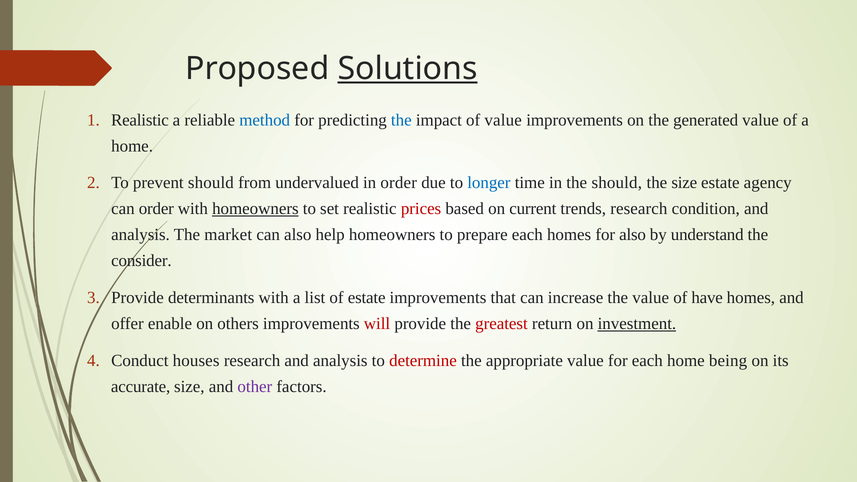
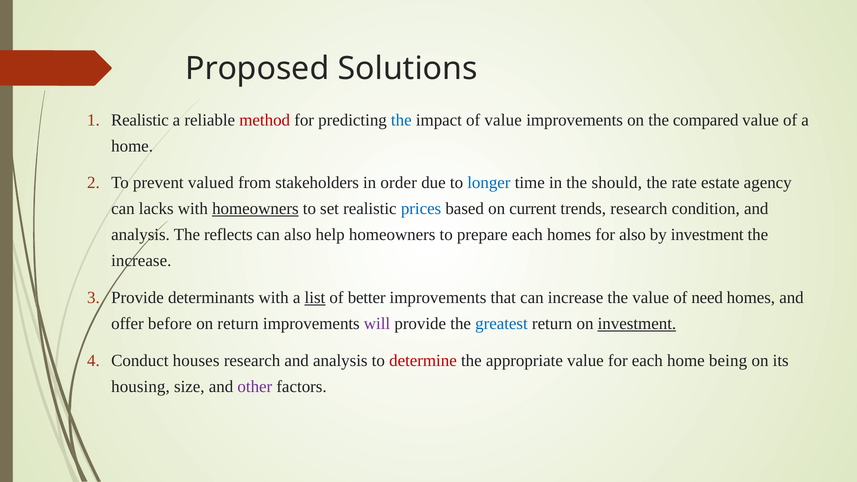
Solutions underline: present -> none
method colour: blue -> red
generated: generated -> compared
prevent should: should -> valued
undervalued: undervalued -> stakeholders
the size: size -> rate
can order: order -> lacks
prices colour: red -> blue
market: market -> reflects
by understand: understand -> investment
consider at (141, 261): consider -> increase
list underline: none -> present
of estate: estate -> better
have: have -> need
enable: enable -> before
on others: others -> return
will colour: red -> purple
greatest colour: red -> blue
accurate: accurate -> housing
